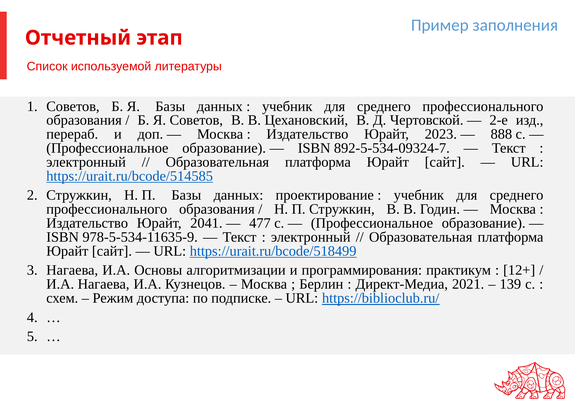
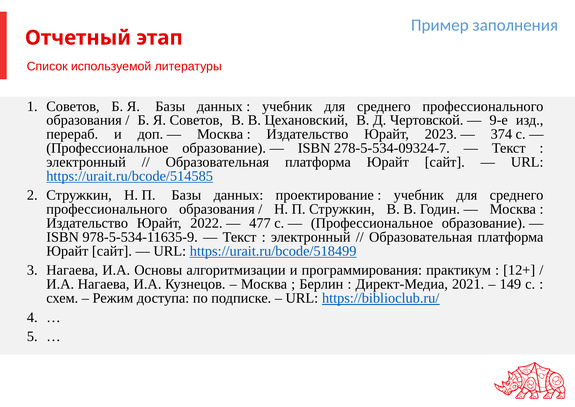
2-е: 2-е -> 9-е
888: 888 -> 374
892-5-534-09324-7: 892-5-534-09324-7 -> 278-5-534-09324-7
2041: 2041 -> 2022
139: 139 -> 149
